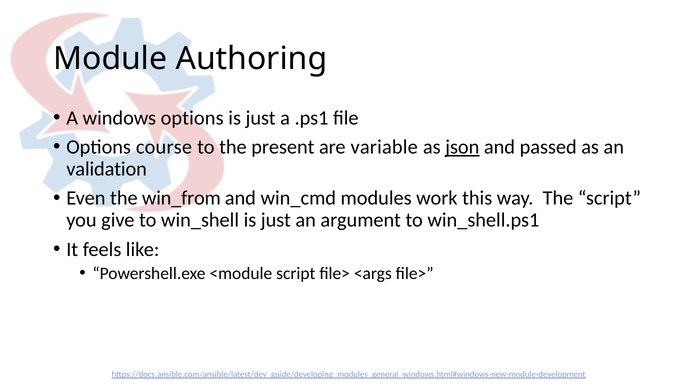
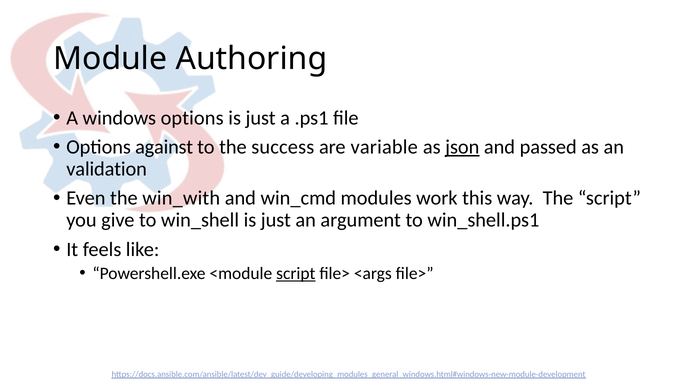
course: course -> against
present: present -> success
win_from: win_from -> win_with
script at (296, 274) underline: none -> present
